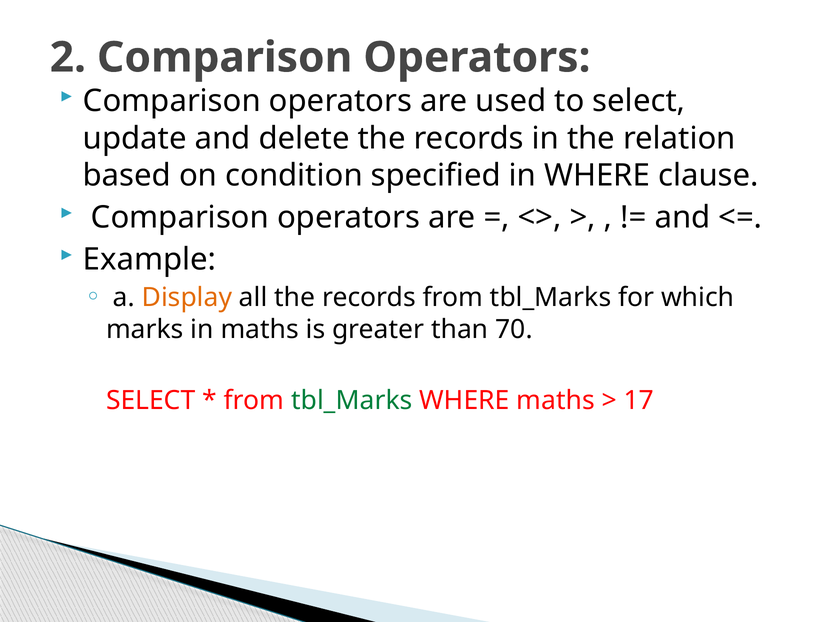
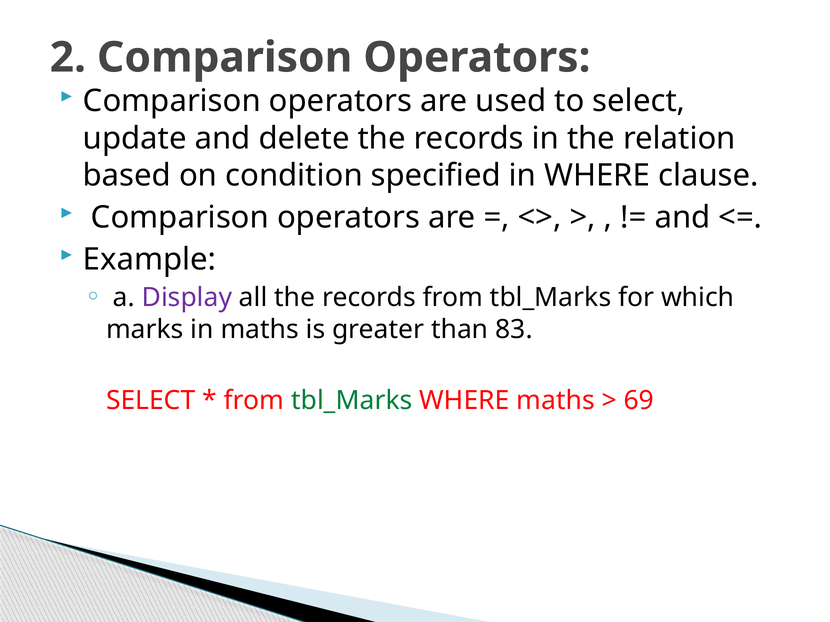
Display colour: orange -> purple
70: 70 -> 83
17: 17 -> 69
